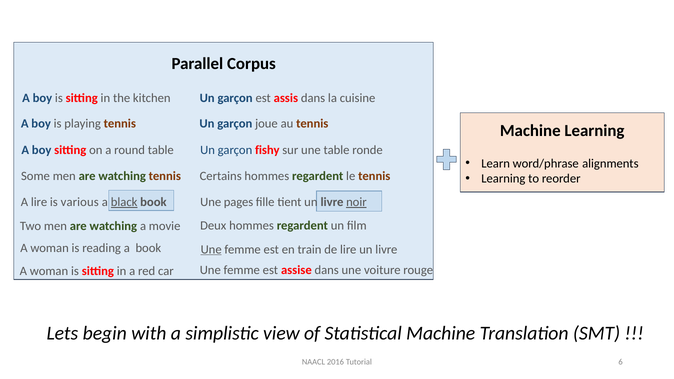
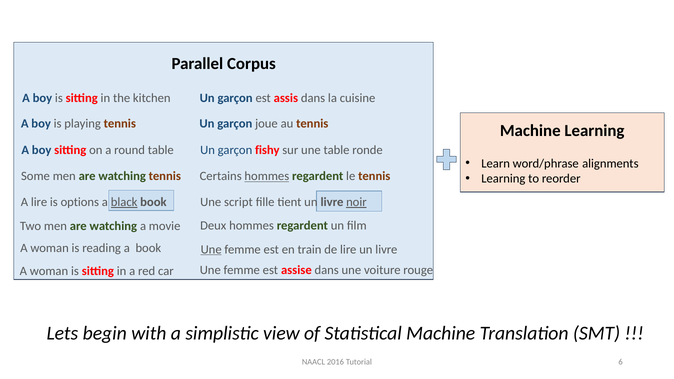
hommes at (267, 176) underline: none -> present
various: various -> options
pages: pages -> script
